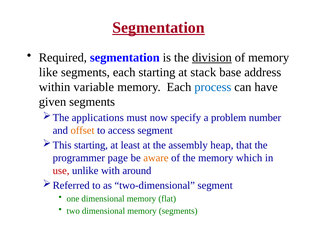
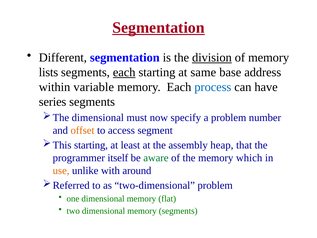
Required: Required -> Different
like: like -> lists
each at (124, 72) underline: none -> present
stack: stack -> same
given: given -> series
applications at (98, 118): applications -> dimensional
page: page -> itself
aware colour: orange -> green
use colour: red -> orange
two-dimensional segment: segment -> problem
